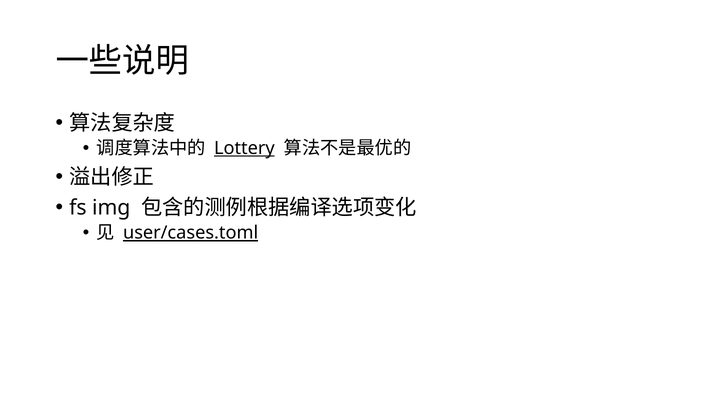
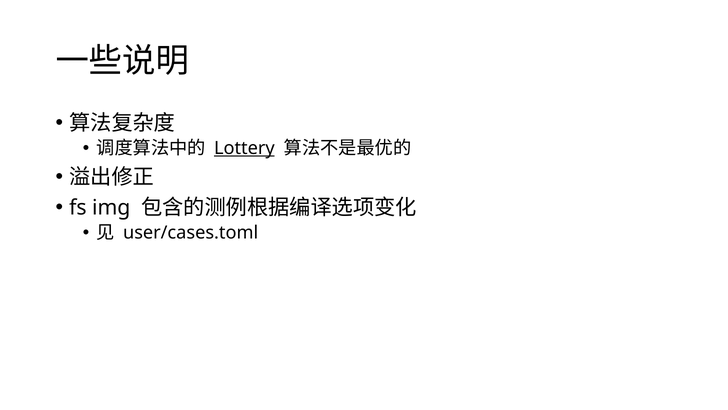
user/cases.toml underline: present -> none
